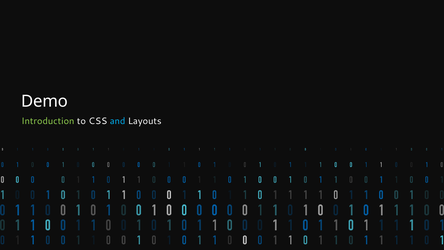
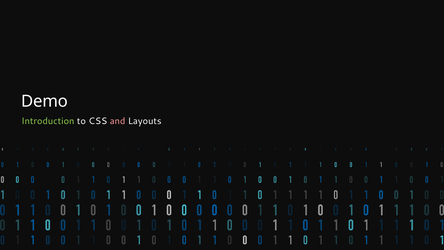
and colour: light blue -> pink
